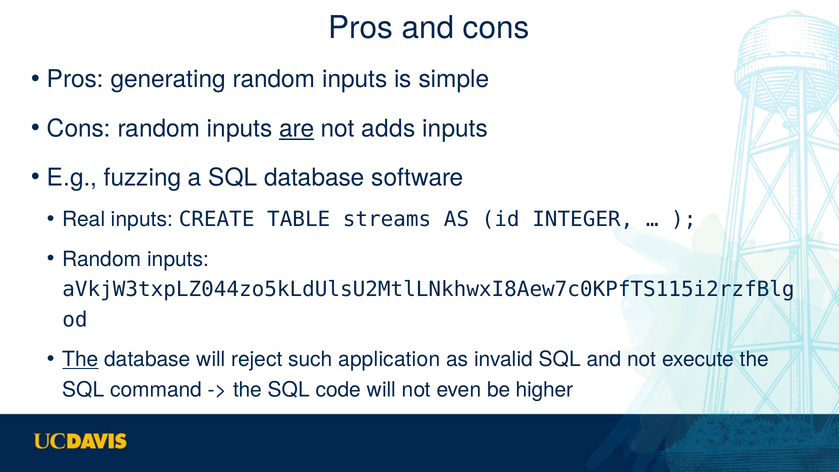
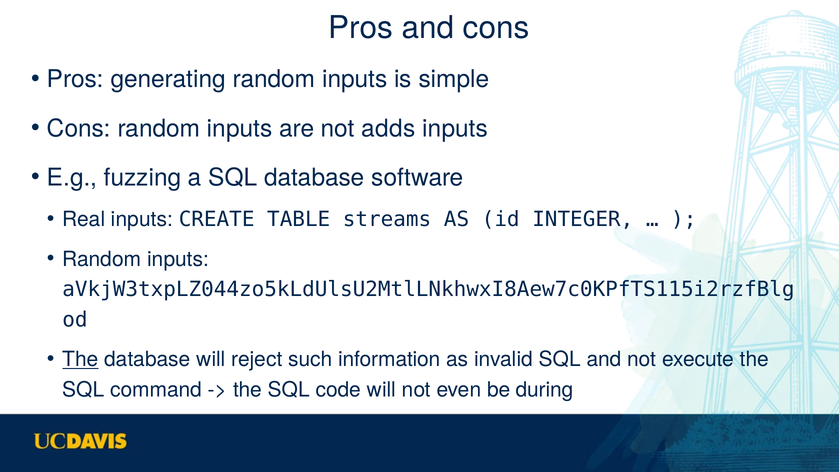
are underline: present -> none
application: application -> information
higher: higher -> during
